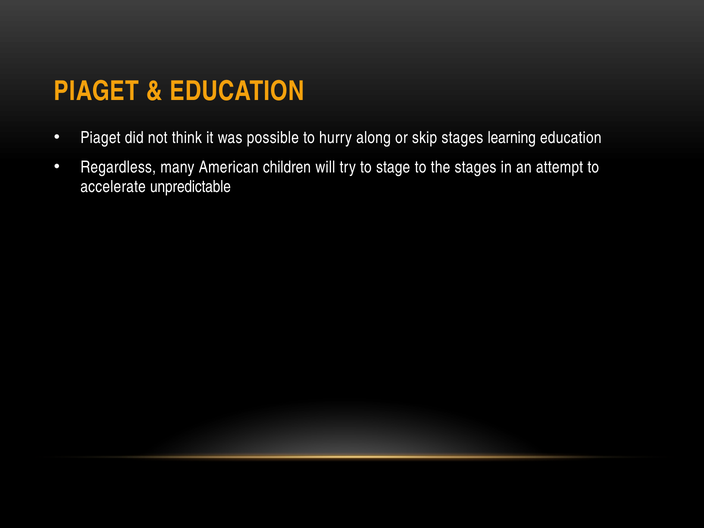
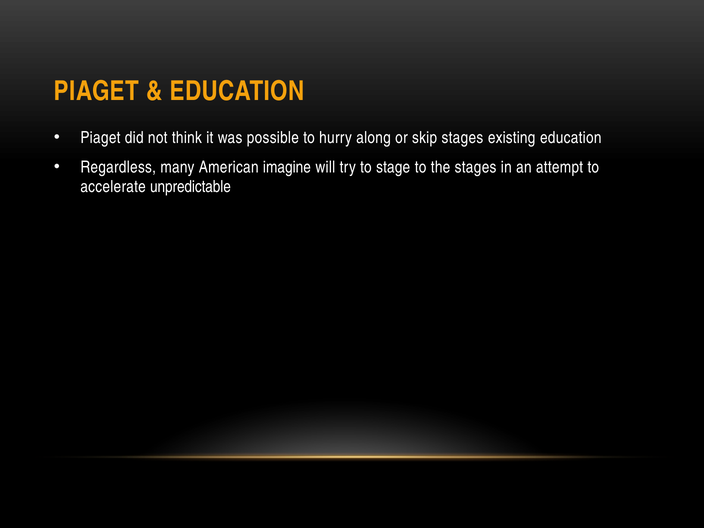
learning: learning -> existing
children: children -> imagine
